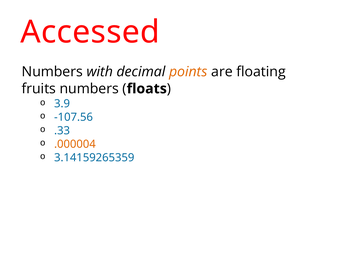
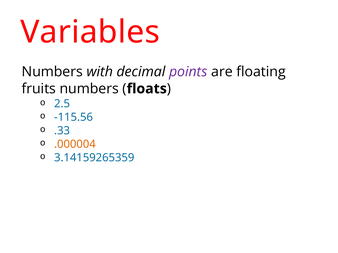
Accessed: Accessed -> Variables
points colour: orange -> purple
3.9: 3.9 -> 2.5
-107.56: -107.56 -> -115.56
